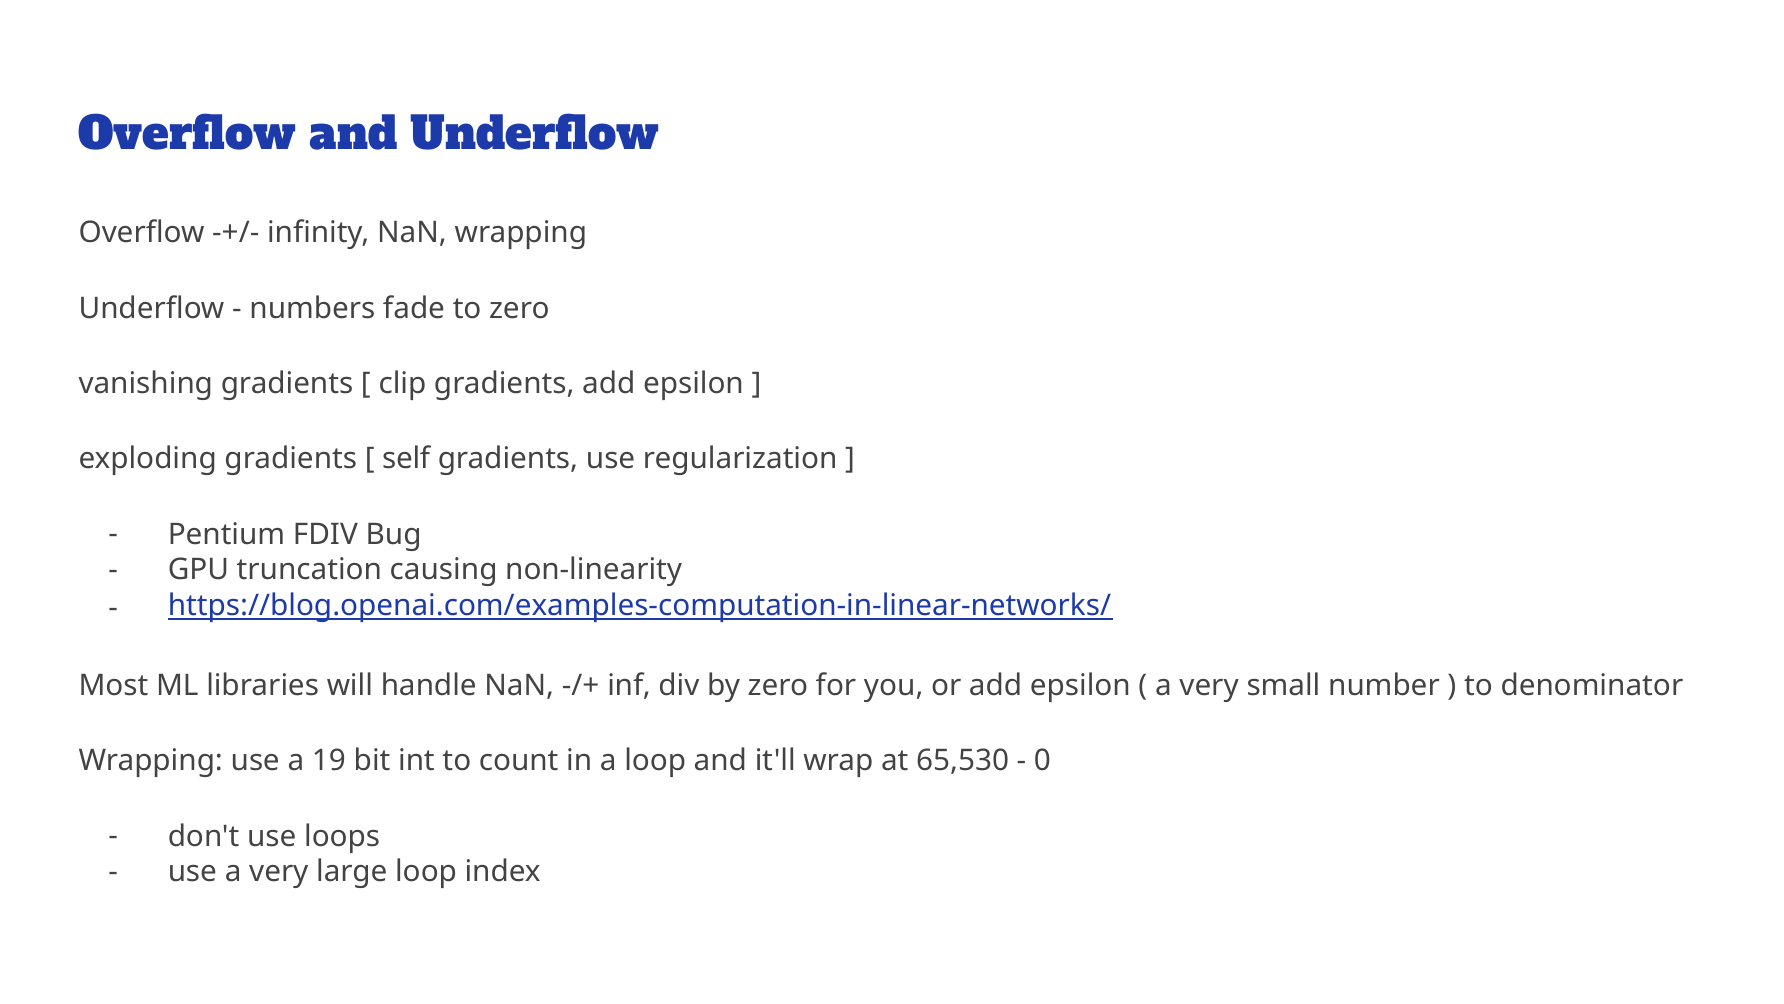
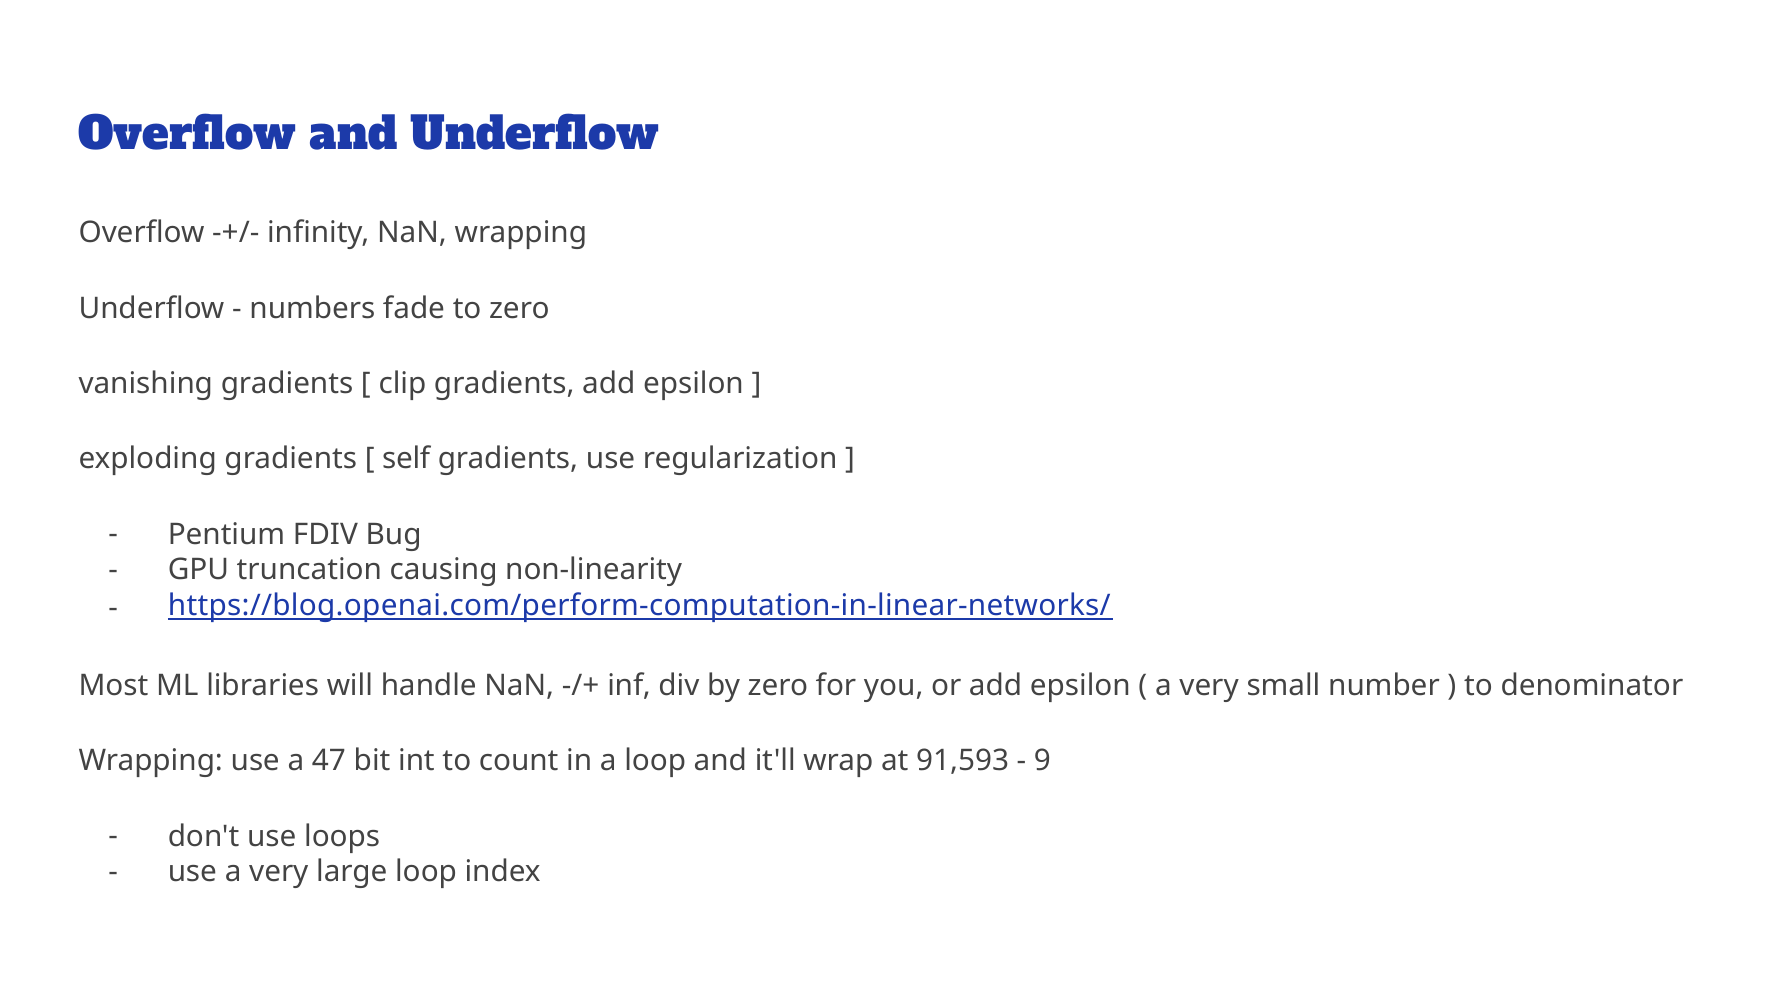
https://blog.openai.com/examples-computation-in-linear-networks/: https://blog.openai.com/examples-computation-in-linear-networks/ -> https://blog.openai.com/perform-computation-in-linear-networks/
19: 19 -> 47
65,530: 65,530 -> 91,593
0: 0 -> 9
